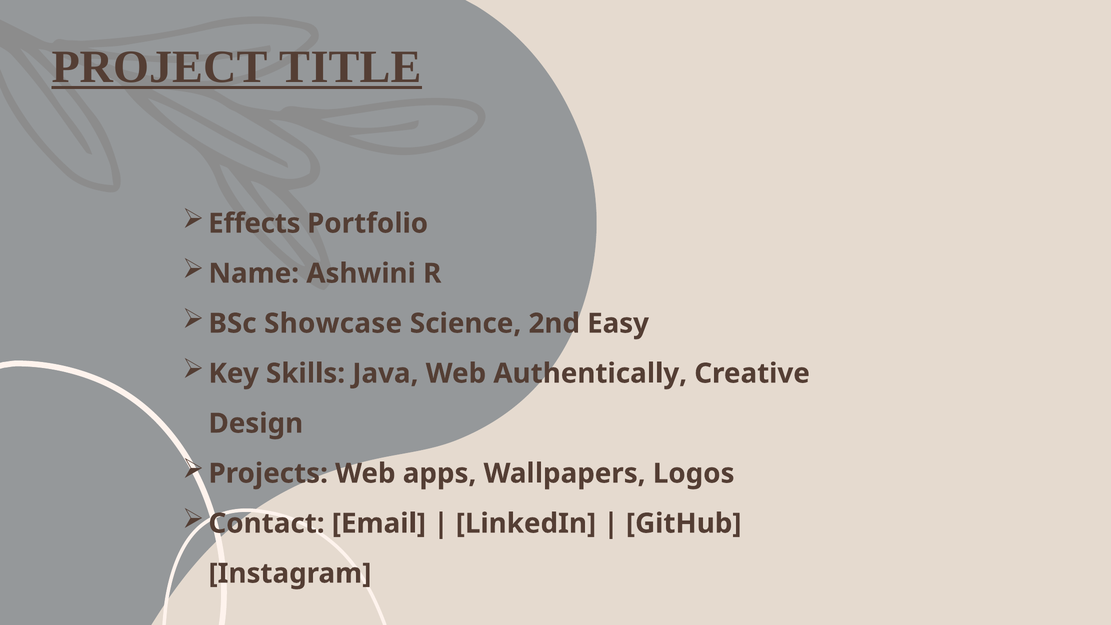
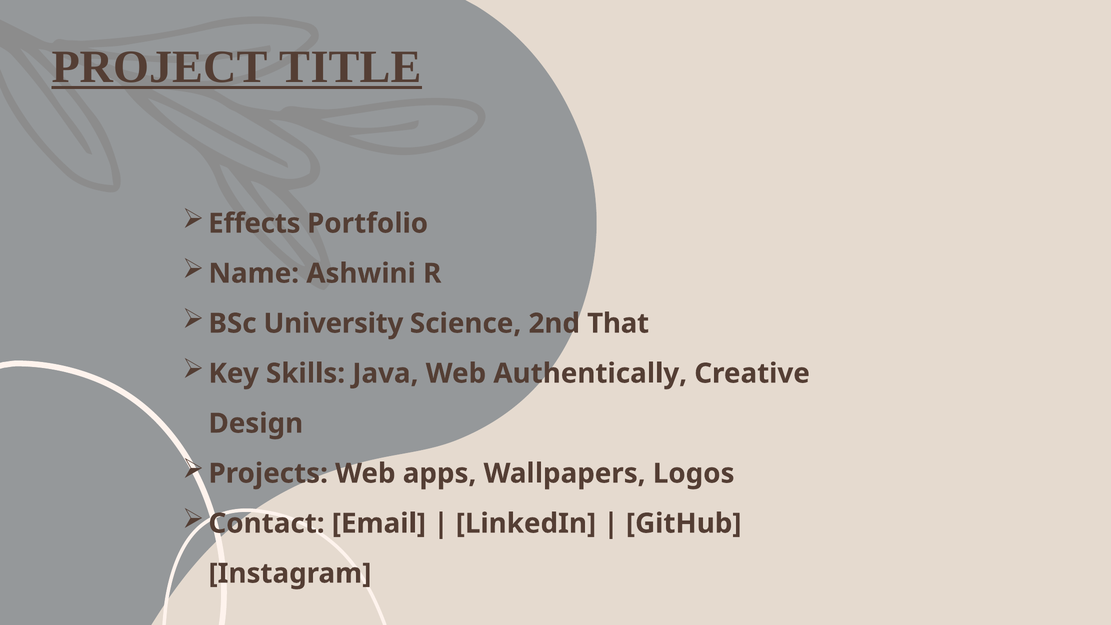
Showcase: Showcase -> University
Easy: Easy -> That
